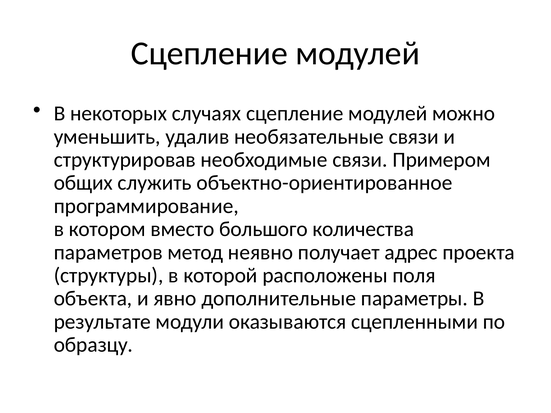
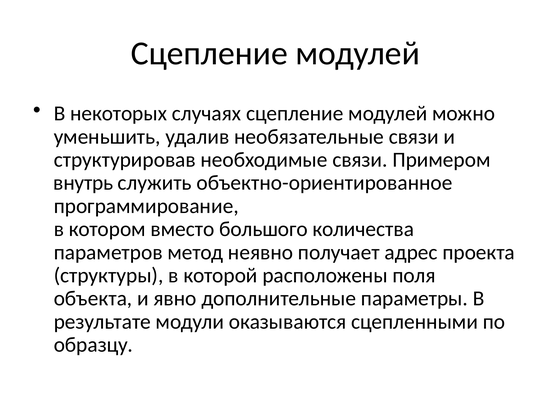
общих: общих -> внутрь
